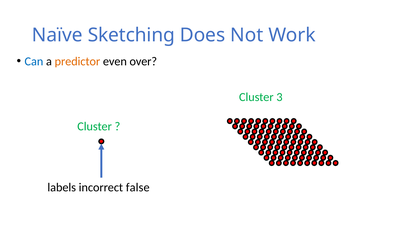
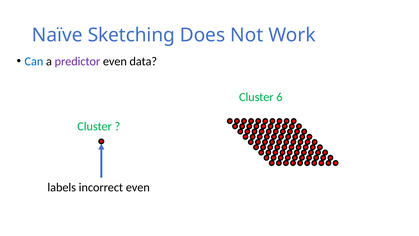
predictor colour: orange -> purple
over: over -> data
3: 3 -> 6
incorrect false: false -> even
